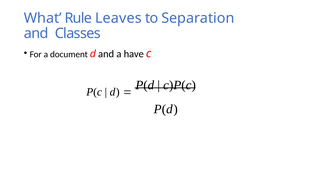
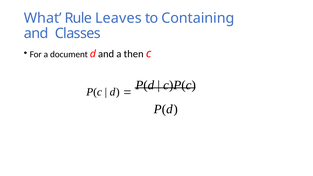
Separation: Separation -> Containing
have: have -> then
